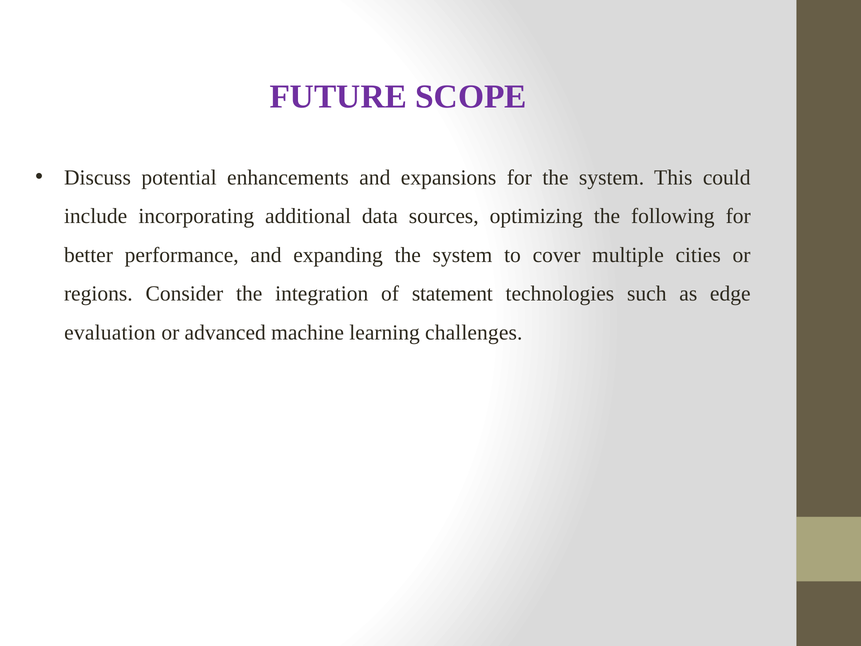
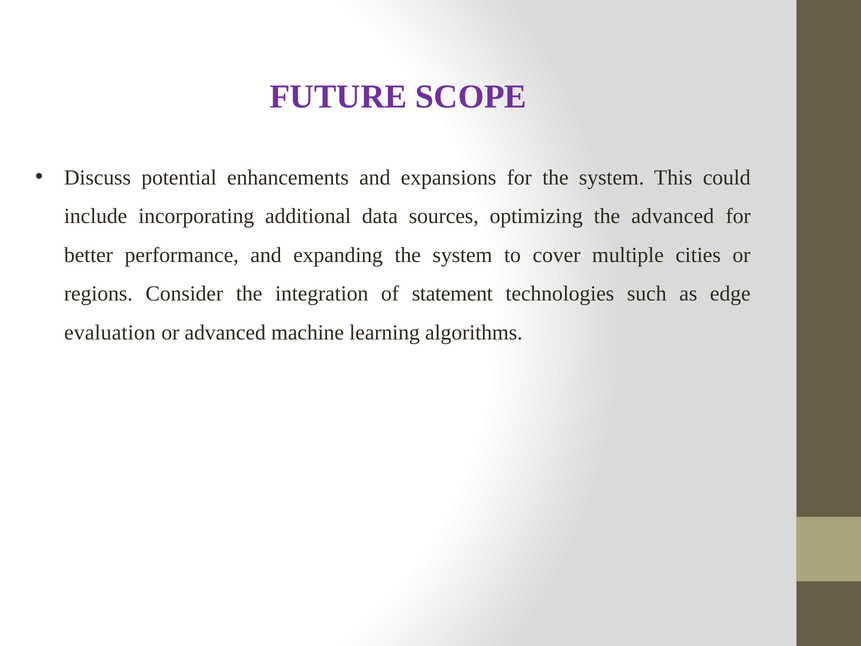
the following: following -> advanced
challenges: challenges -> algorithms
